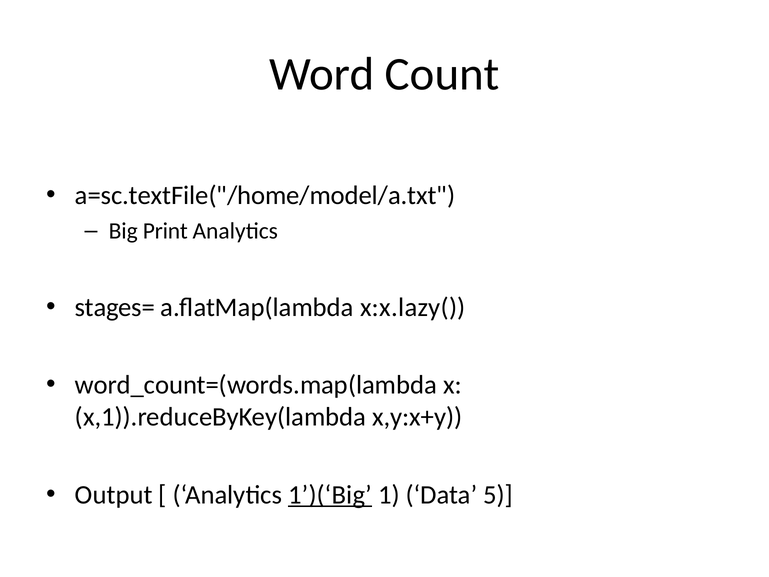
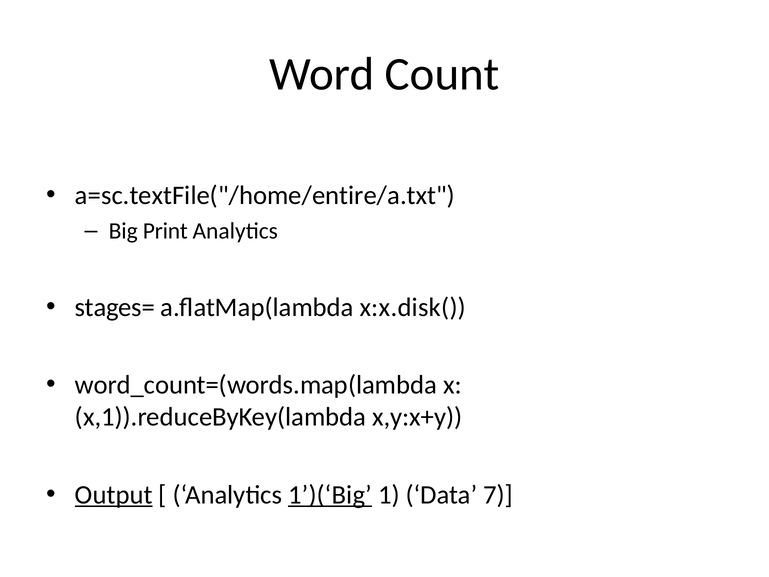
a=sc.textFile("/home/model/a.txt: a=sc.textFile("/home/model/a.txt -> a=sc.textFile("/home/entire/a.txt
x:x.lazy(: x:x.lazy( -> x:x.disk(
Output underline: none -> present
5: 5 -> 7
